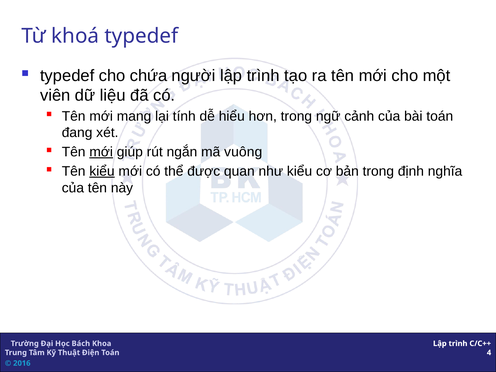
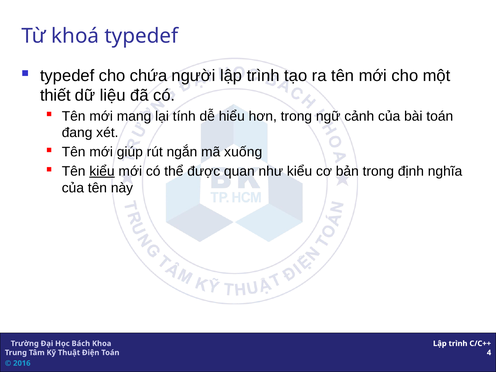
viên: viên -> thiết
mới at (101, 152) underline: present -> none
vuông: vuông -> xuống
